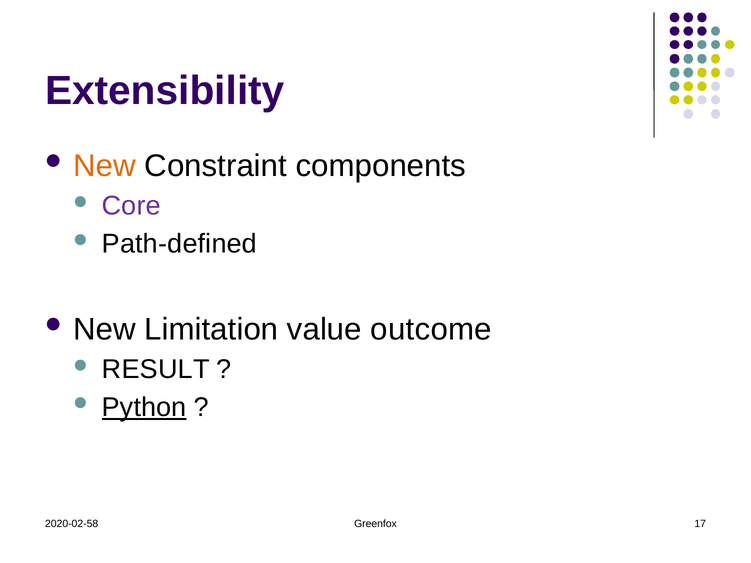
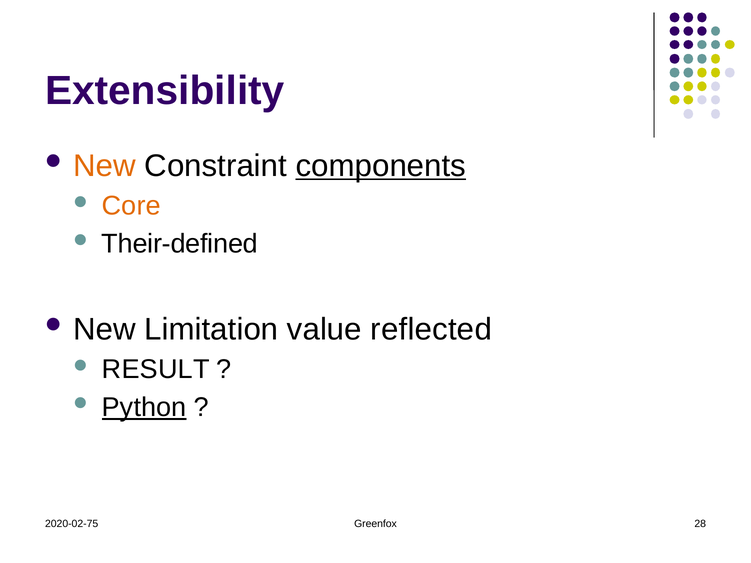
components underline: none -> present
Core colour: purple -> orange
Path-defined: Path-defined -> Their-defined
outcome: outcome -> reflected
2020-02-58: 2020-02-58 -> 2020-02-75
17: 17 -> 28
